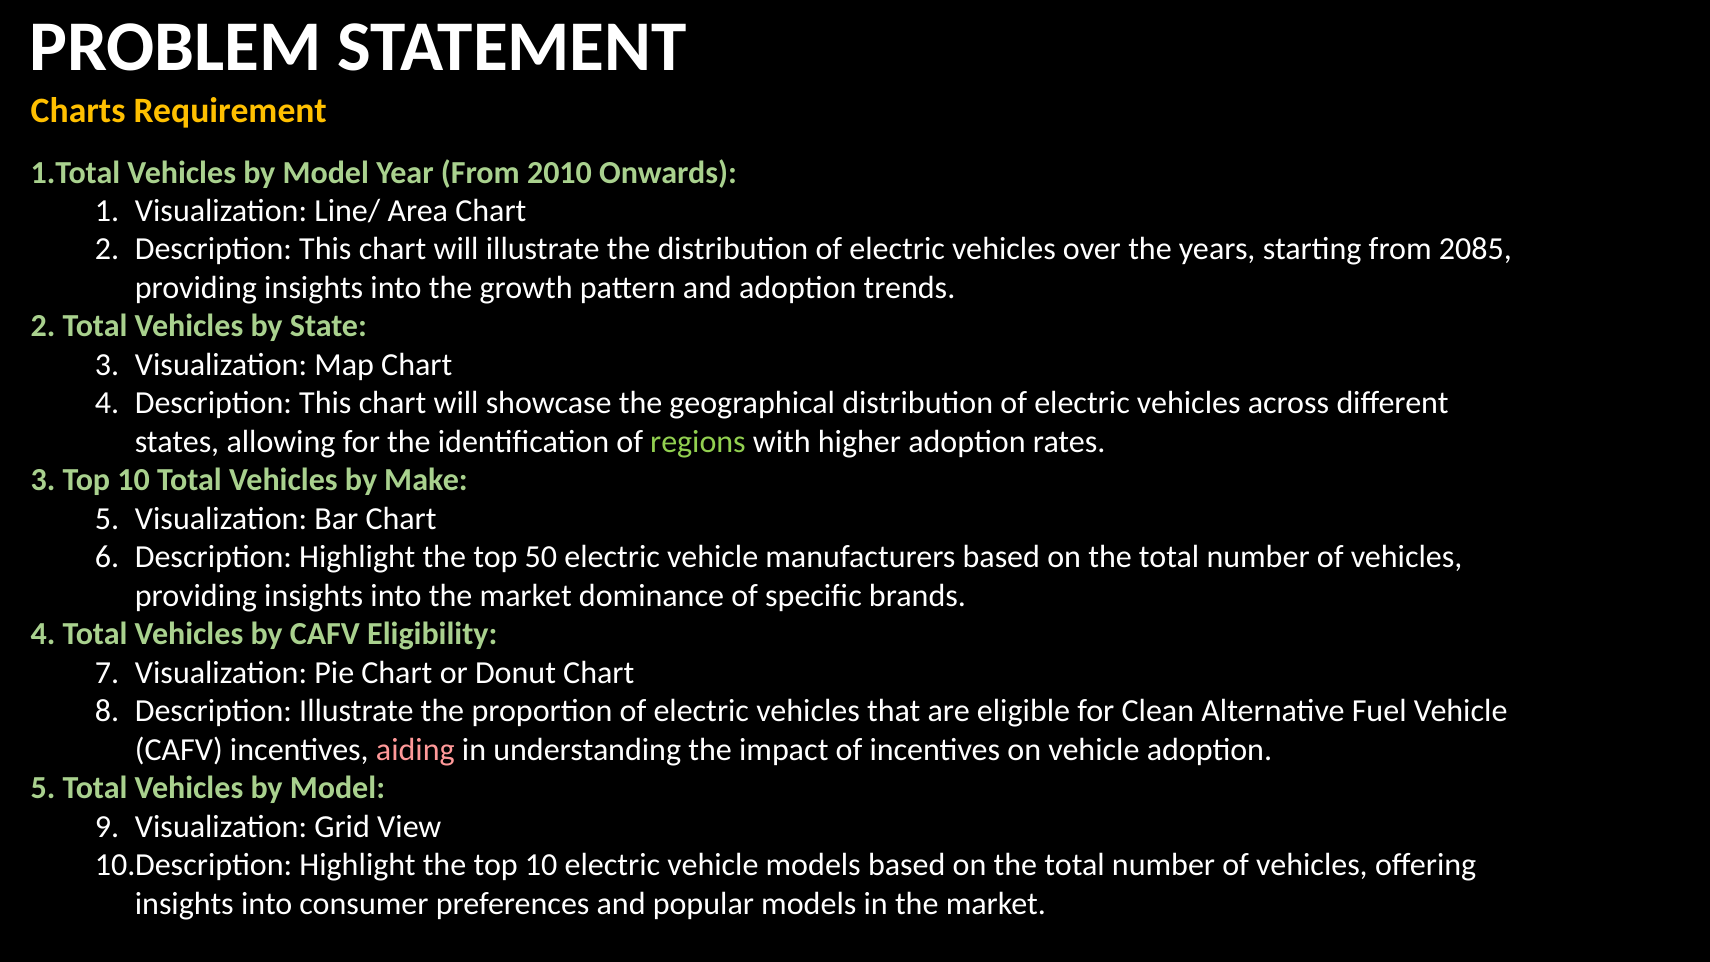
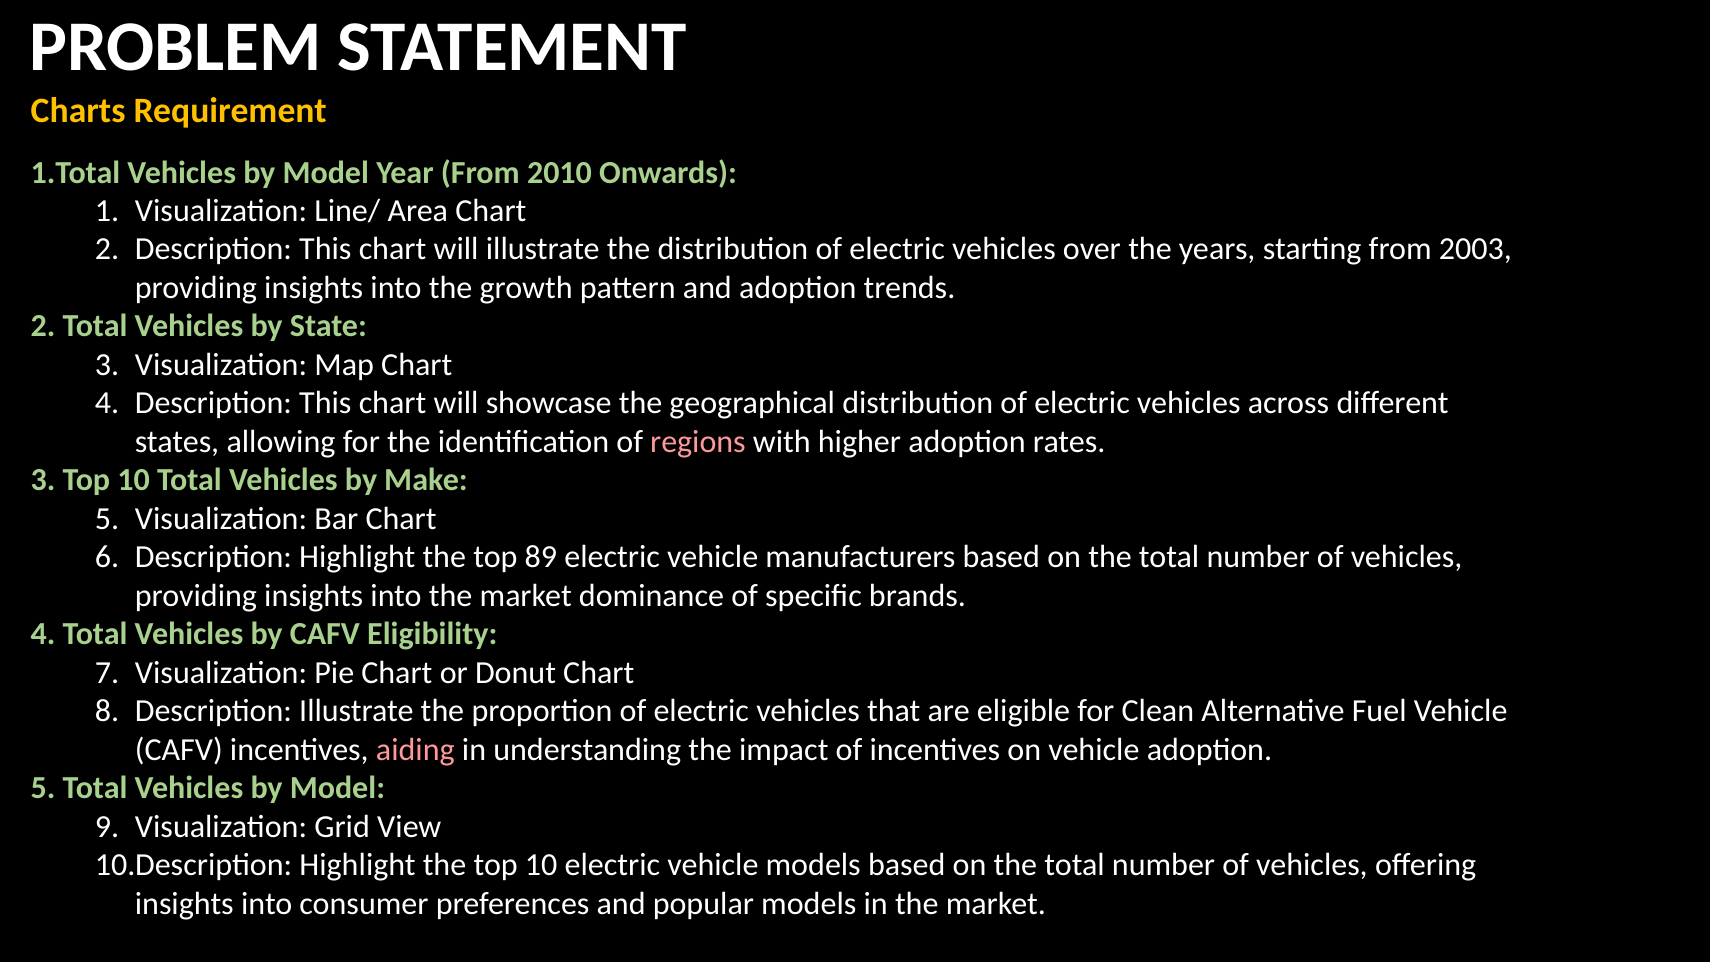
2085: 2085 -> 2003
regions colour: light green -> pink
50: 50 -> 89
